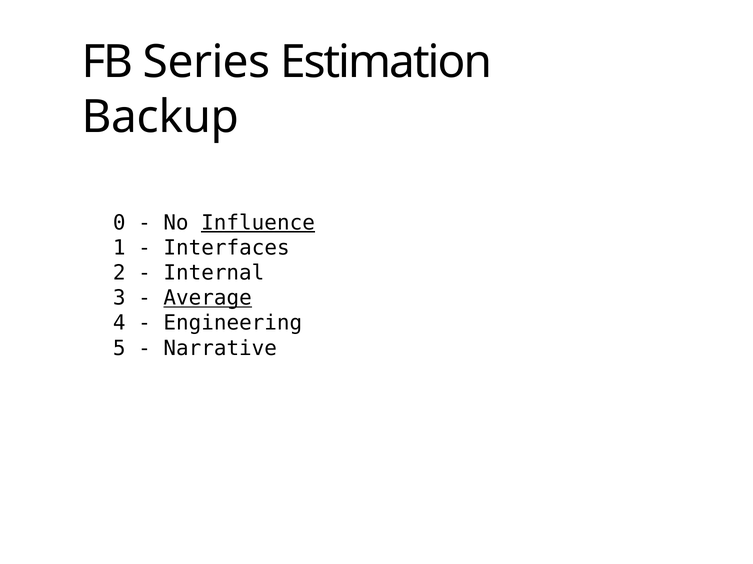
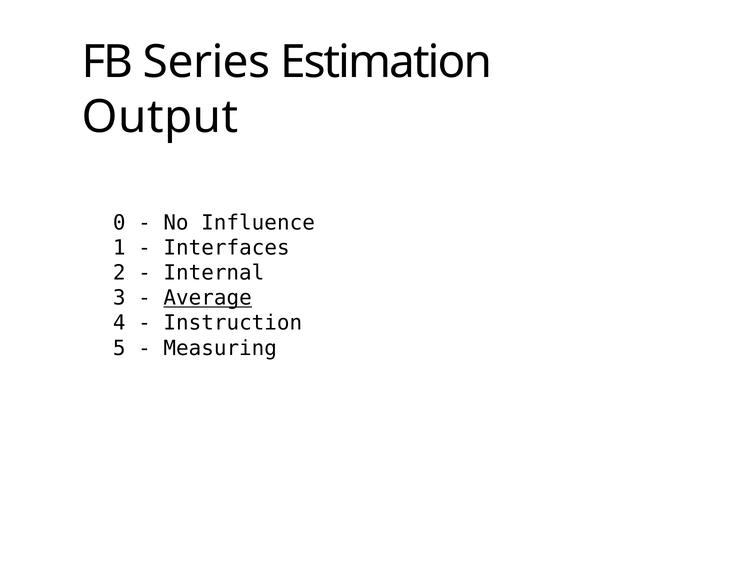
Backup: Backup -> Output
Influence underline: present -> none
Engineering: Engineering -> Instruction
Narrative: Narrative -> Measuring
